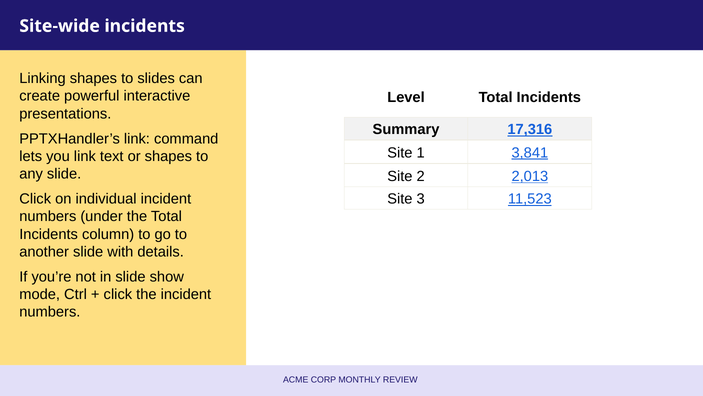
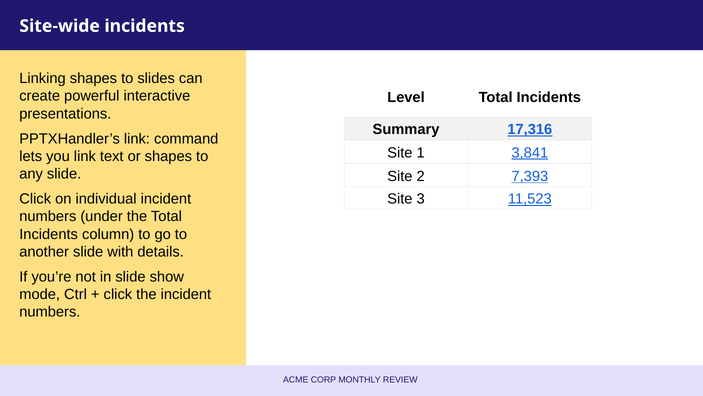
2,013: 2,013 -> 7,393
